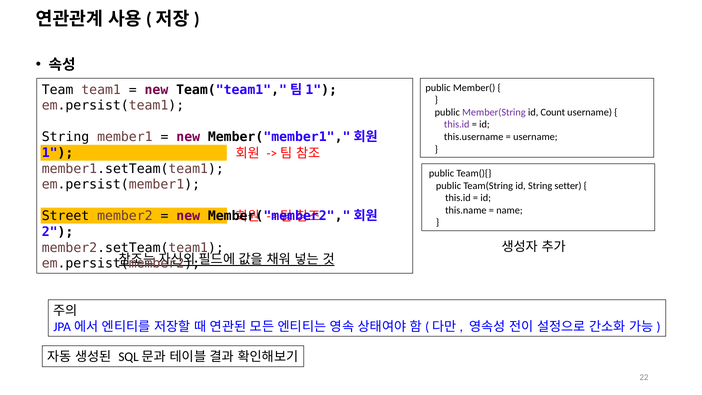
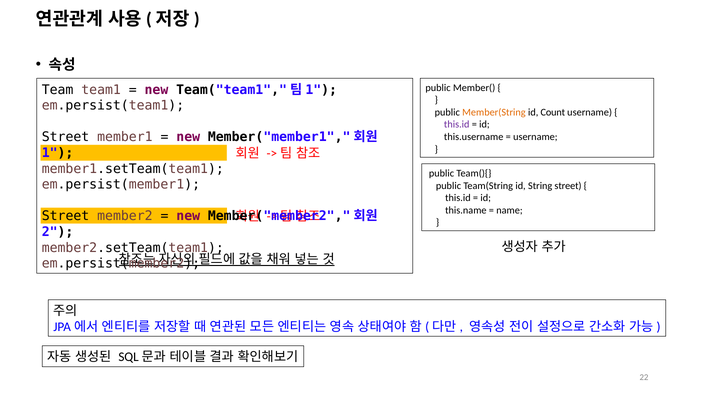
Member(String colour: purple -> orange
String at (66, 137): String -> Street
String setter: setter -> street
